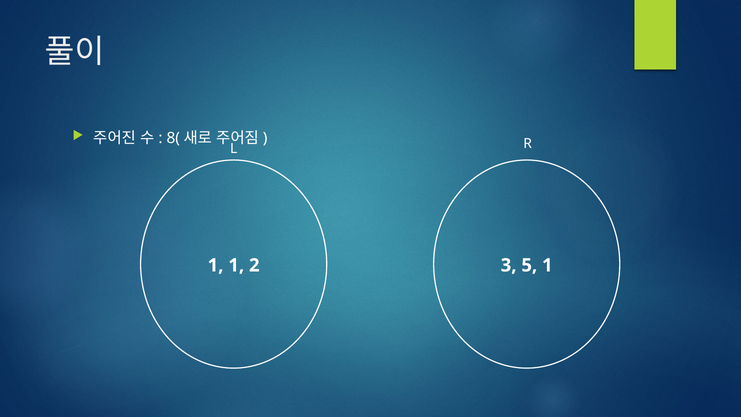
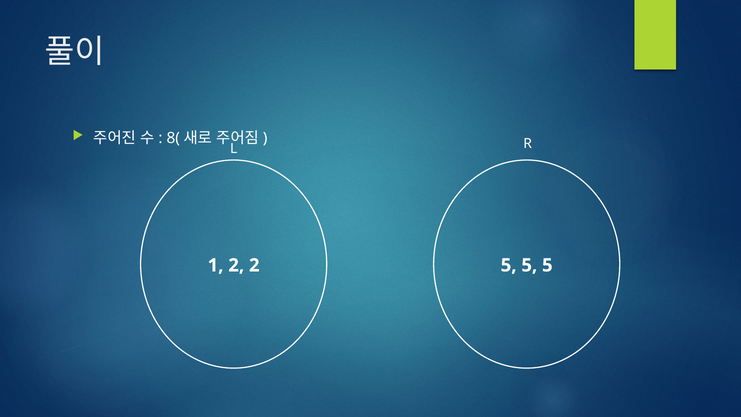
1 1: 1 -> 2
3 at (509, 265): 3 -> 5
1 at (547, 265): 1 -> 5
